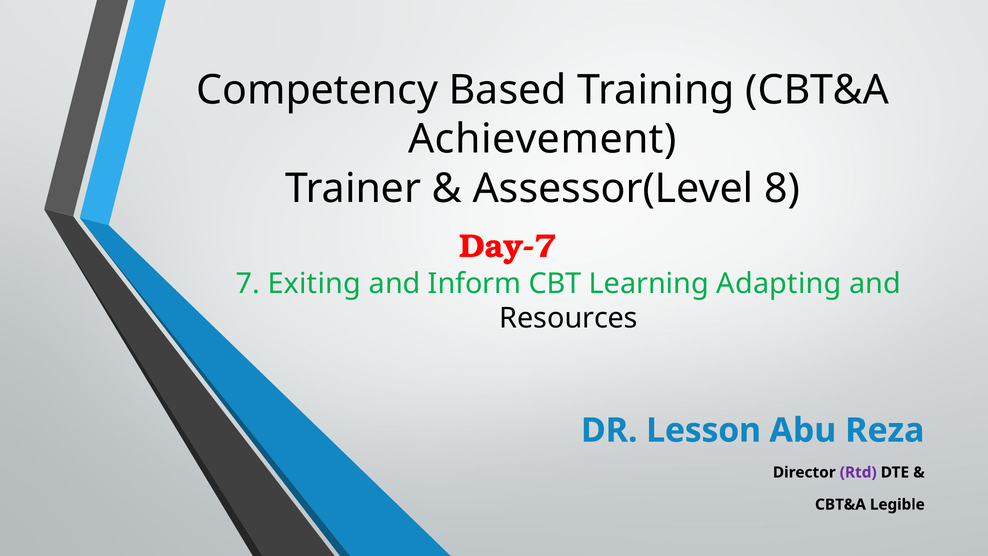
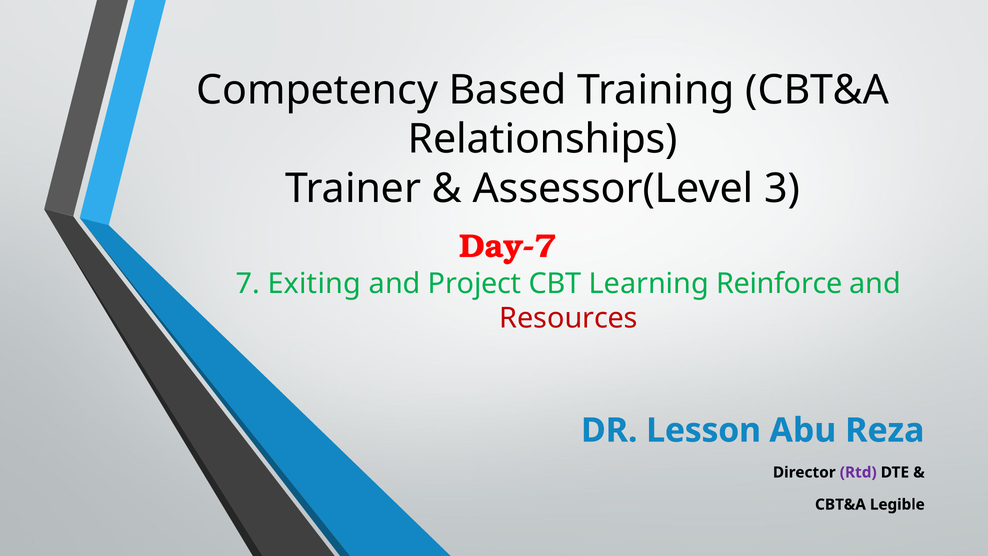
Achievement: Achievement -> Relationships
8: 8 -> 3
Inform: Inform -> Project
Adapting: Adapting -> Reinforce
Resources colour: black -> red
